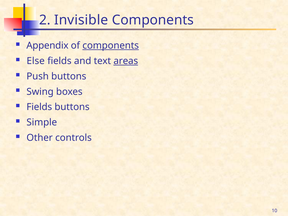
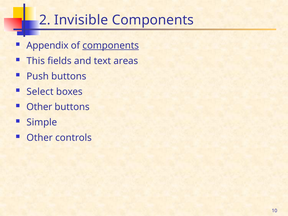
Else: Else -> This
areas underline: present -> none
Swing: Swing -> Select
Fields at (39, 107): Fields -> Other
